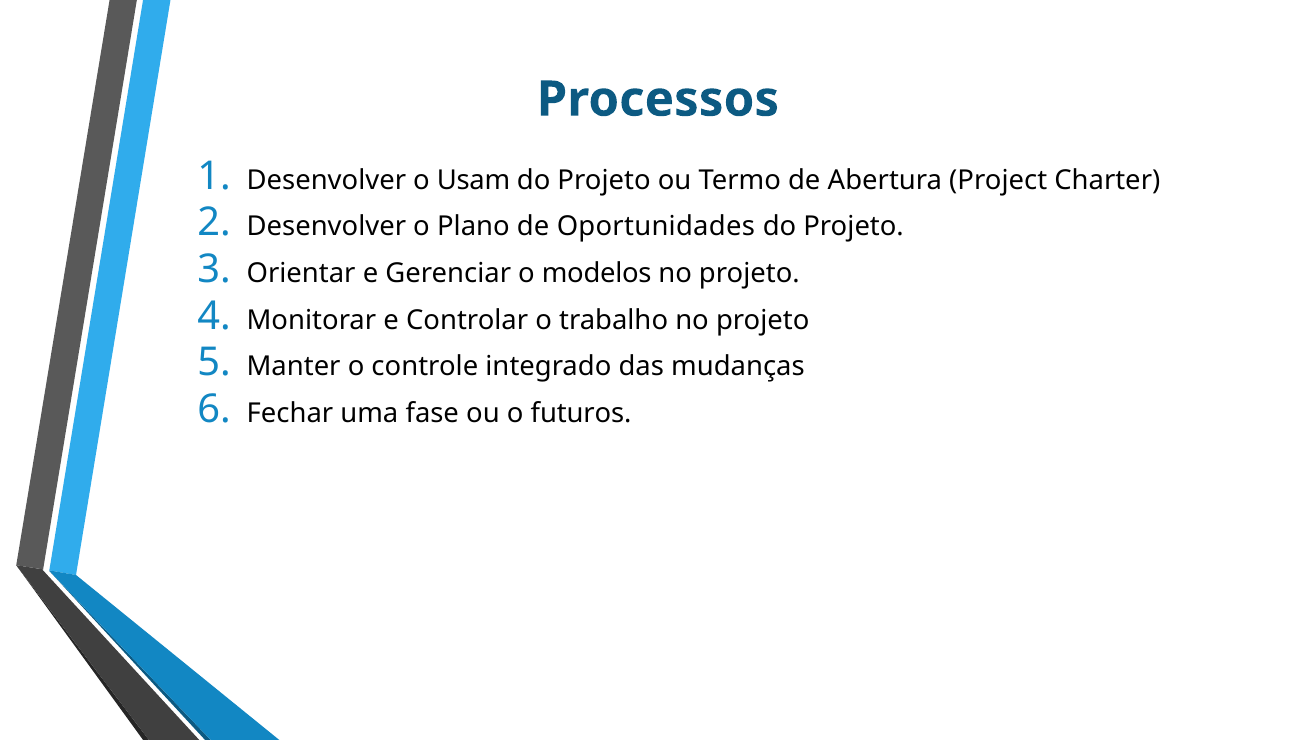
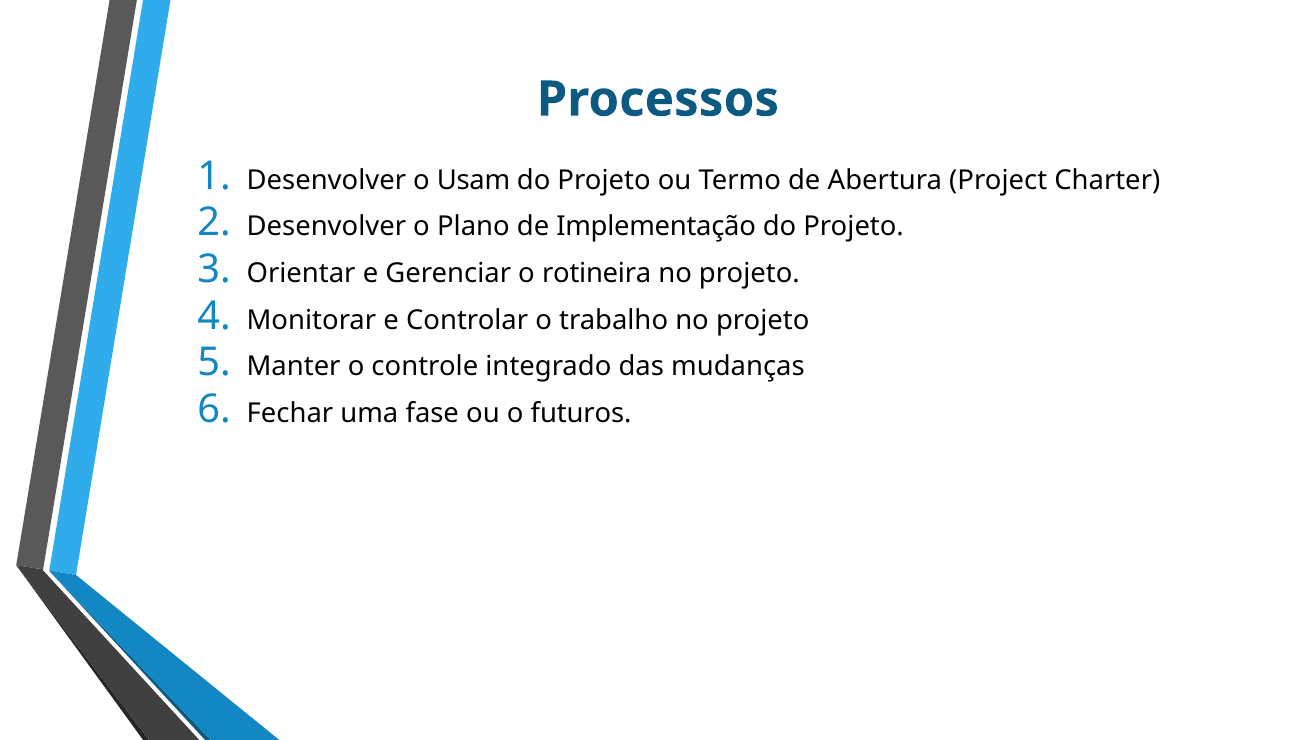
Oportunidades: Oportunidades -> Implementação
modelos: modelos -> rotineira
